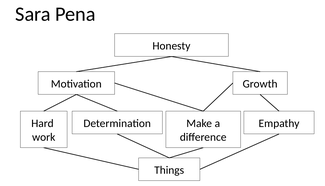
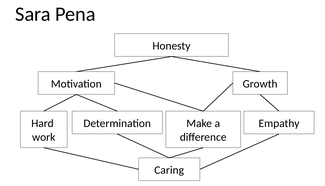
Things: Things -> Caring
